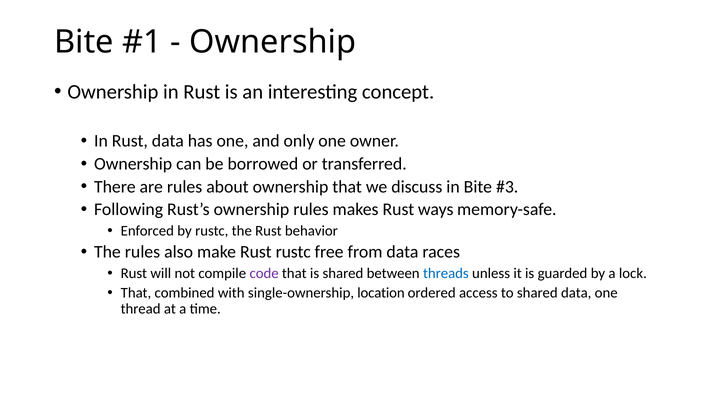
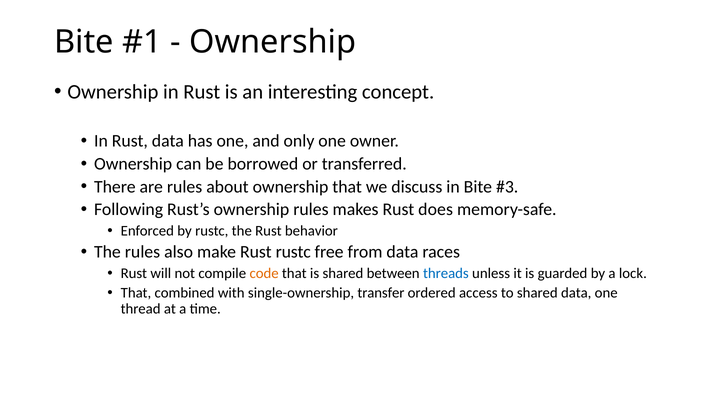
ways: ways -> does
code colour: purple -> orange
location: location -> transfer
